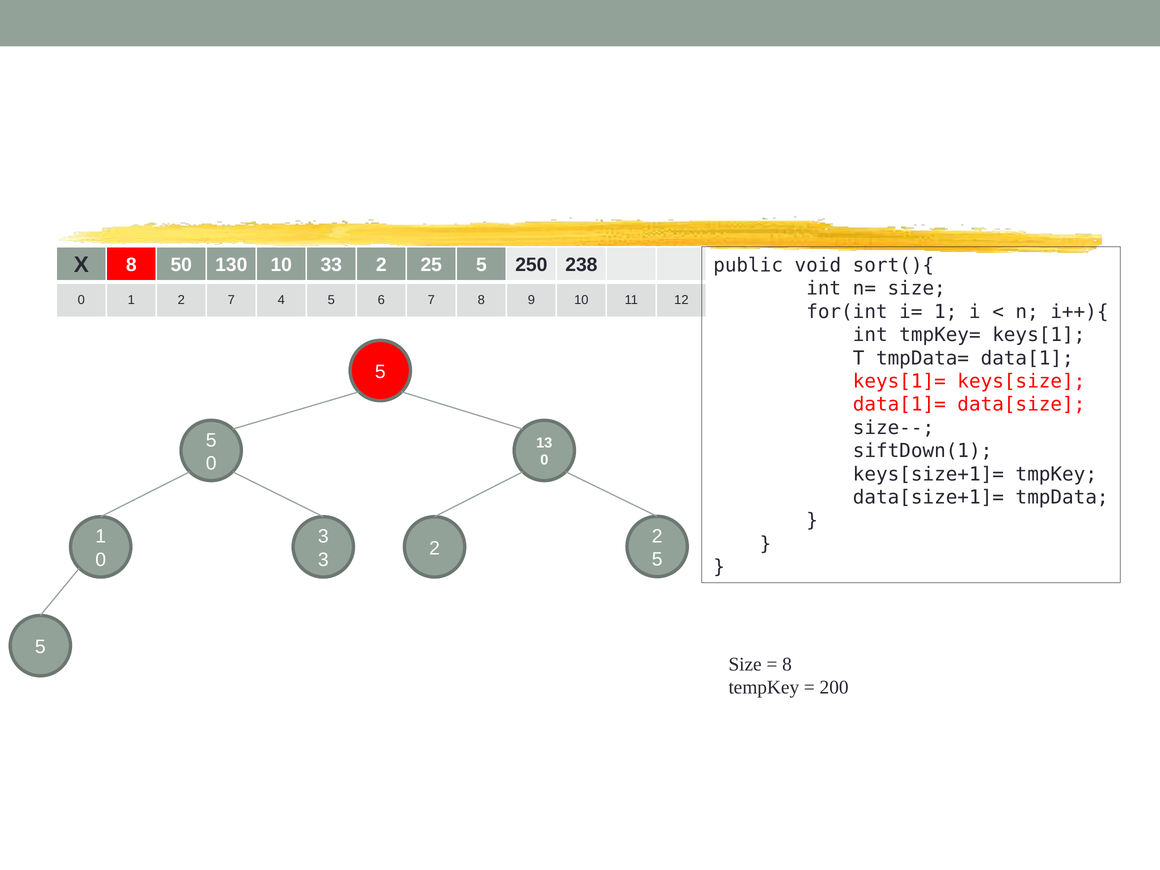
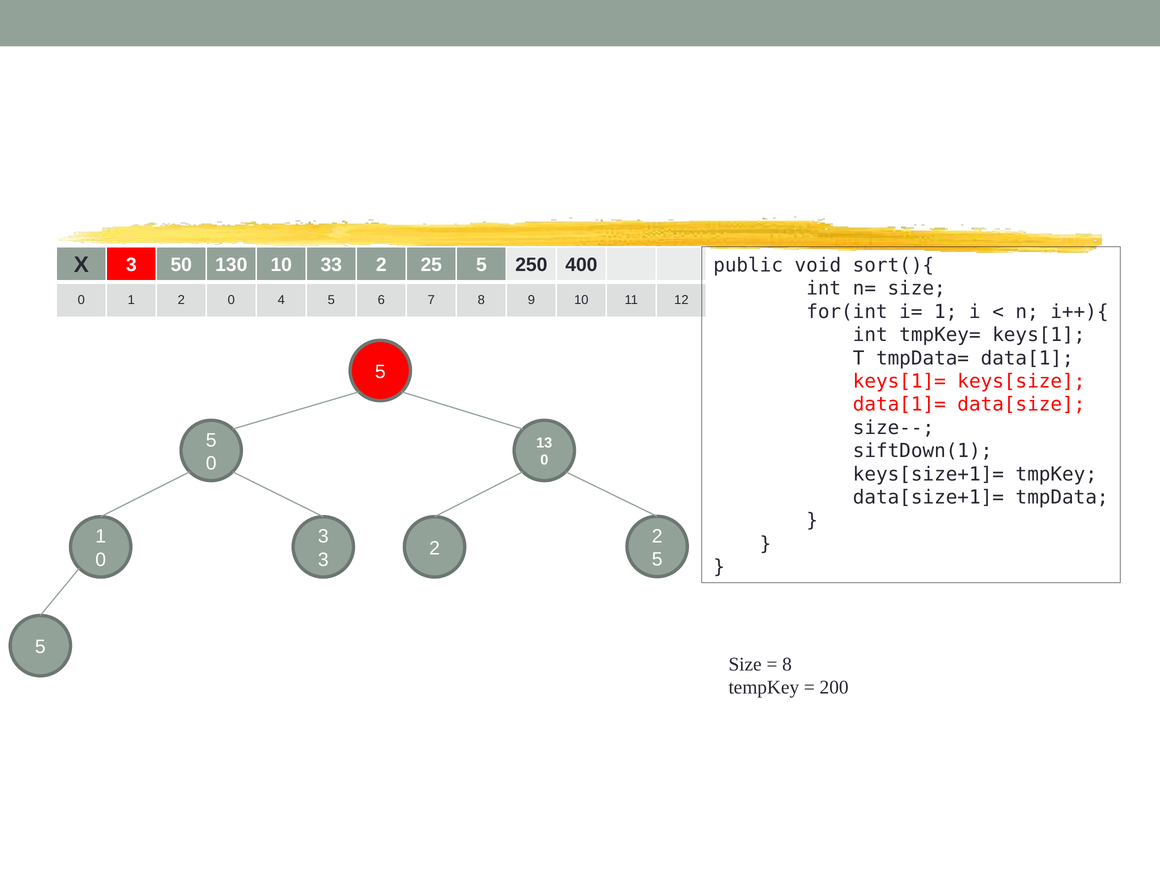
X 8: 8 -> 3
238: 238 -> 400
2 7: 7 -> 0
